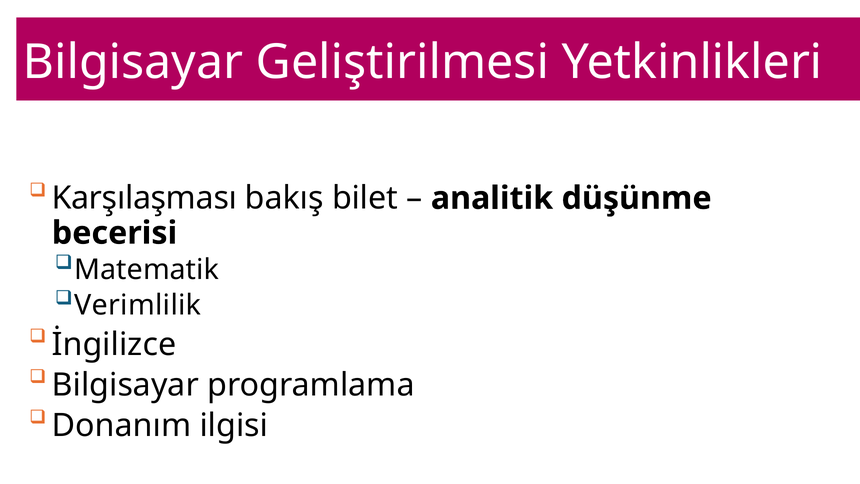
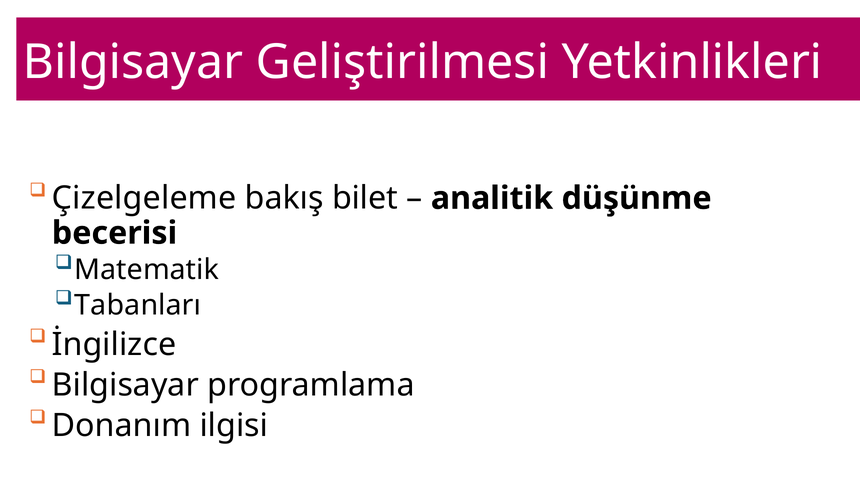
Karşılaşması: Karşılaşması -> Çizelgeleme
Verimlilik: Verimlilik -> Tabanları
